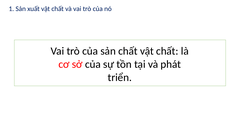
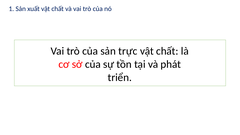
sản chất: chất -> trực
